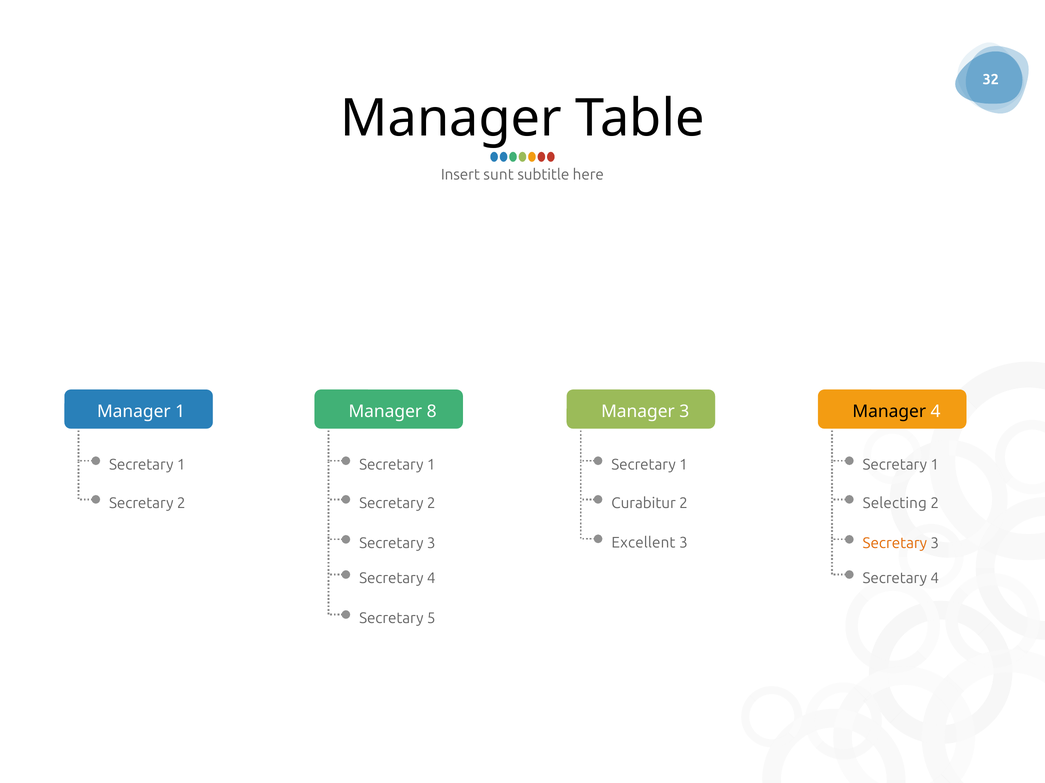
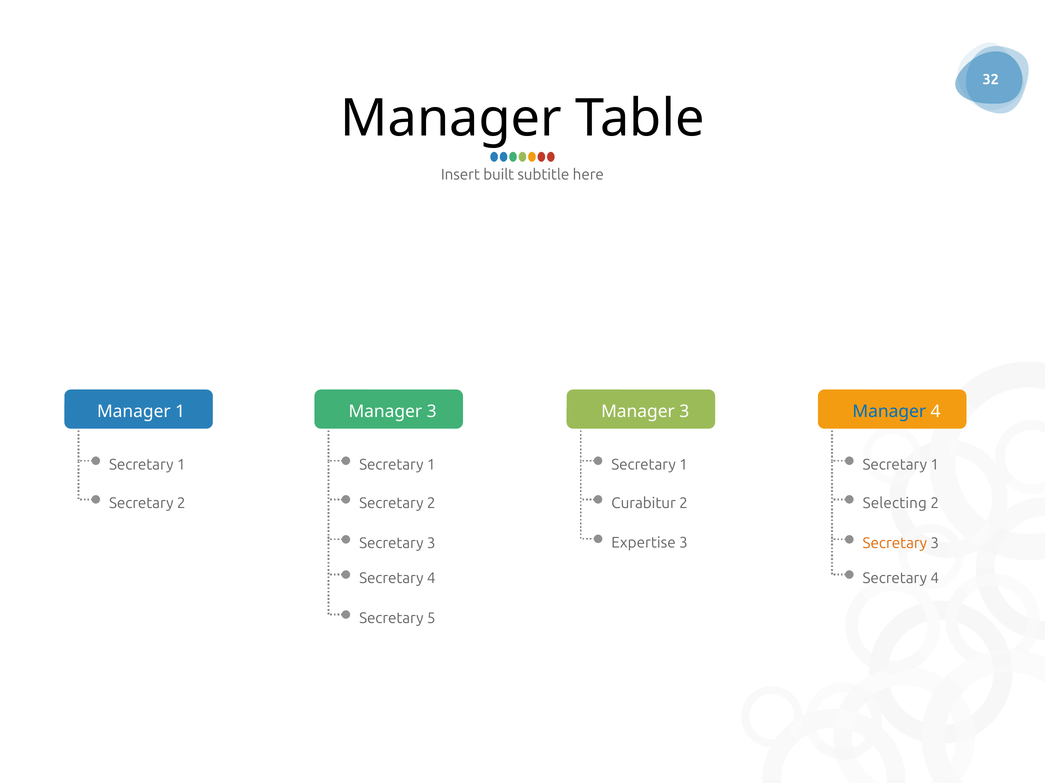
sunt: sunt -> built
8 at (432, 412): 8 -> 3
Manager at (889, 412) colour: black -> blue
Excellent: Excellent -> Expertise
